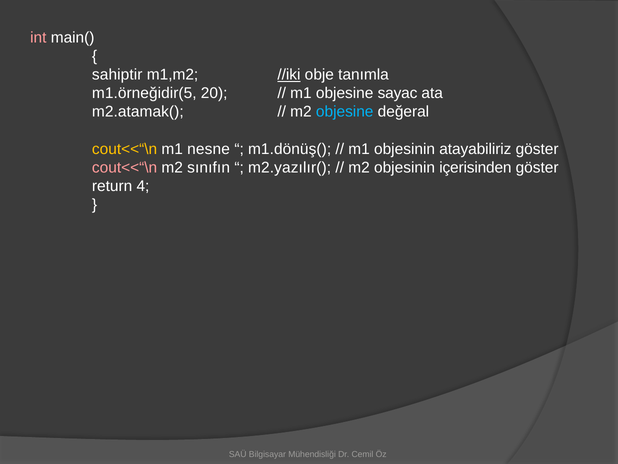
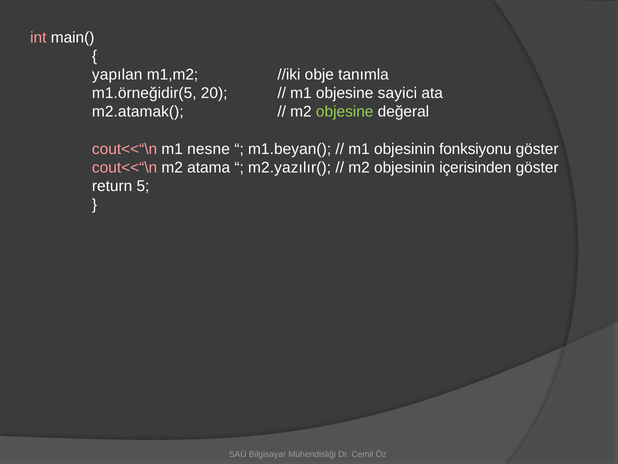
sahiptir: sahiptir -> yapılan
//iki underline: present -> none
sayac: sayac -> sayici
objesine at (345, 112) colour: light blue -> light green
cout<<“\n at (125, 149) colour: yellow -> pink
m1.dönüş(: m1.dönüş( -> m1.beyan(
atayabiliriz: atayabiliriz -> fonksiyonu
sınıfın: sınıfın -> atama
4: 4 -> 5
